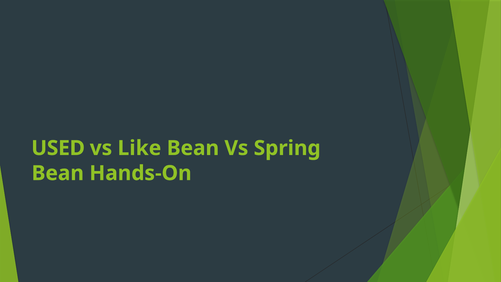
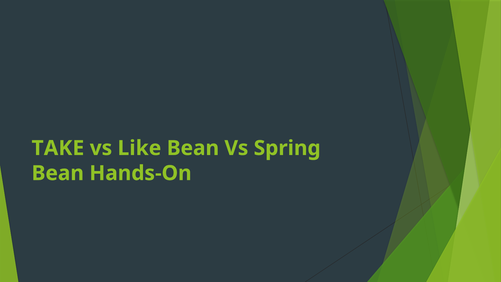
USED: USED -> TAKE
